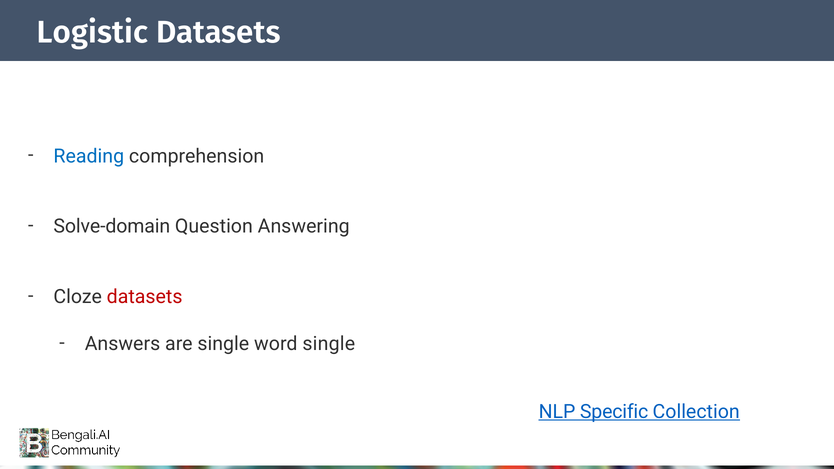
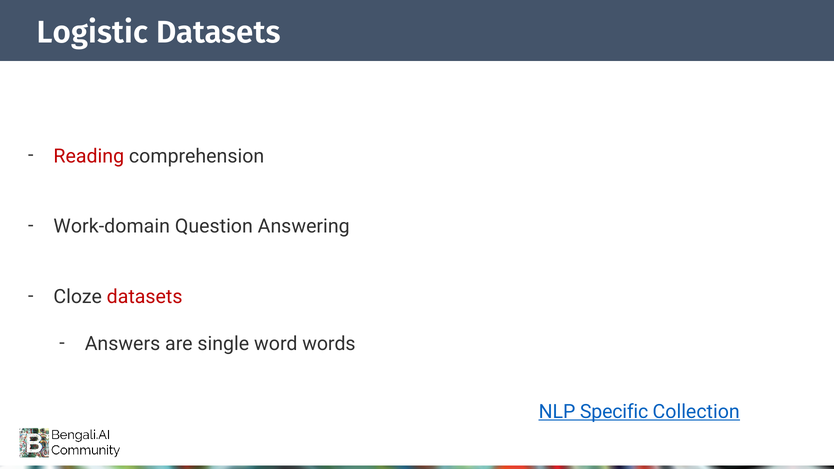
Reading colour: blue -> red
Solve-domain: Solve-domain -> Work-domain
word single: single -> words
